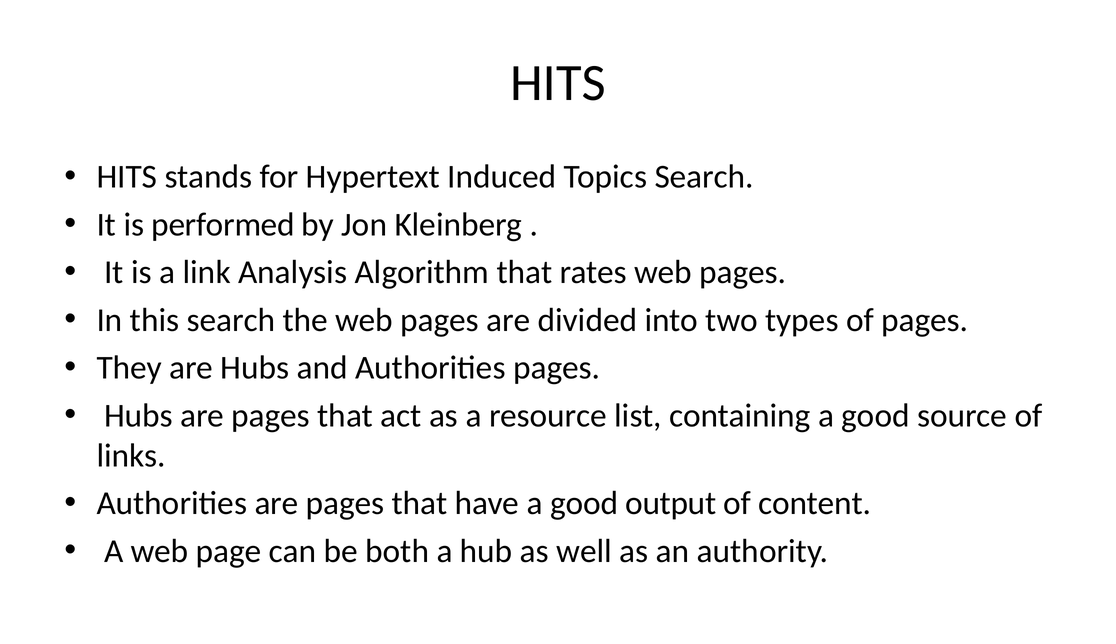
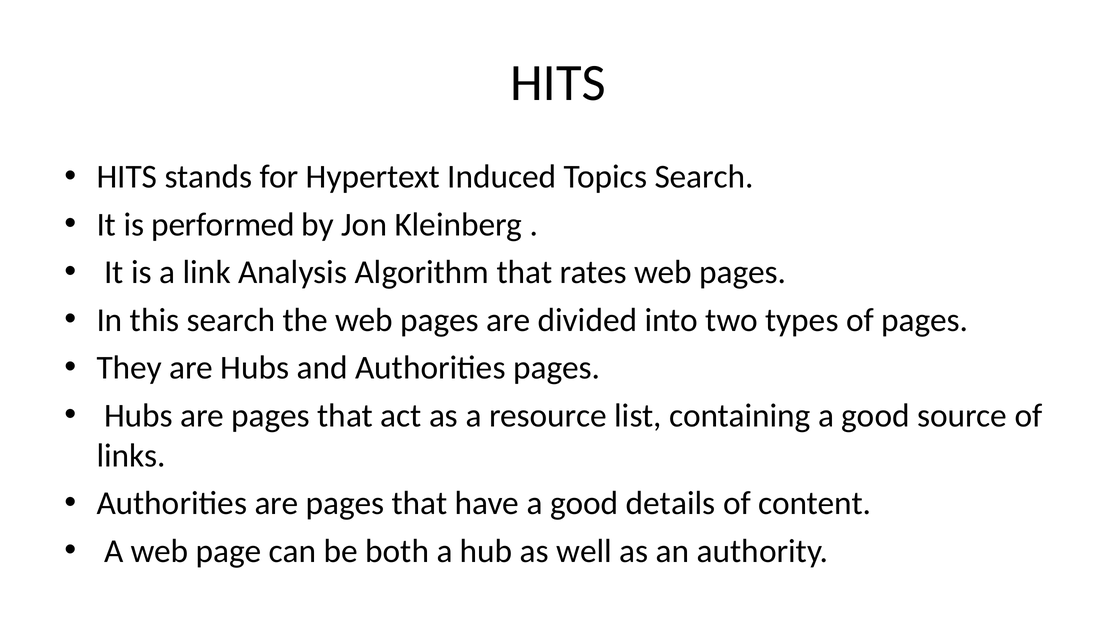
output: output -> details
